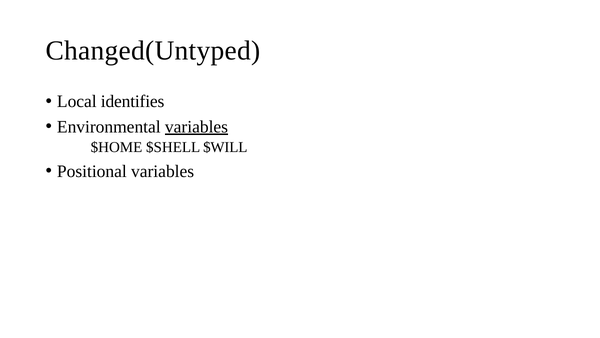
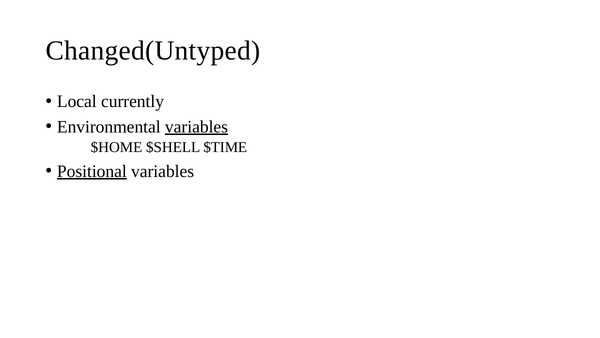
identifies: identifies -> currently
$WILL: $WILL -> $TIME
Positional underline: none -> present
